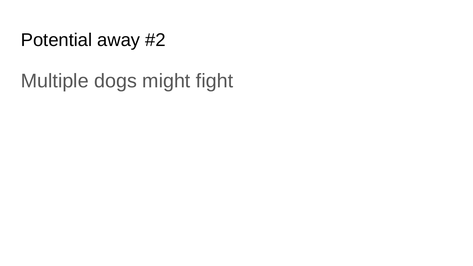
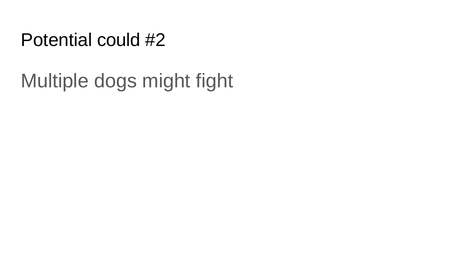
away: away -> could
